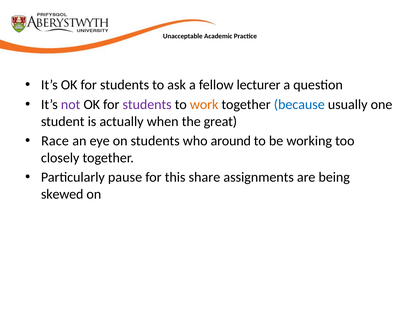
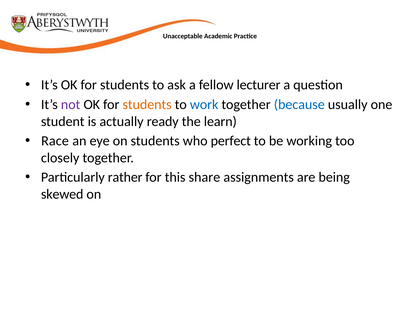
students at (147, 105) colour: purple -> orange
work colour: orange -> blue
when: when -> ready
great: great -> learn
around: around -> perfect
pause: pause -> rather
